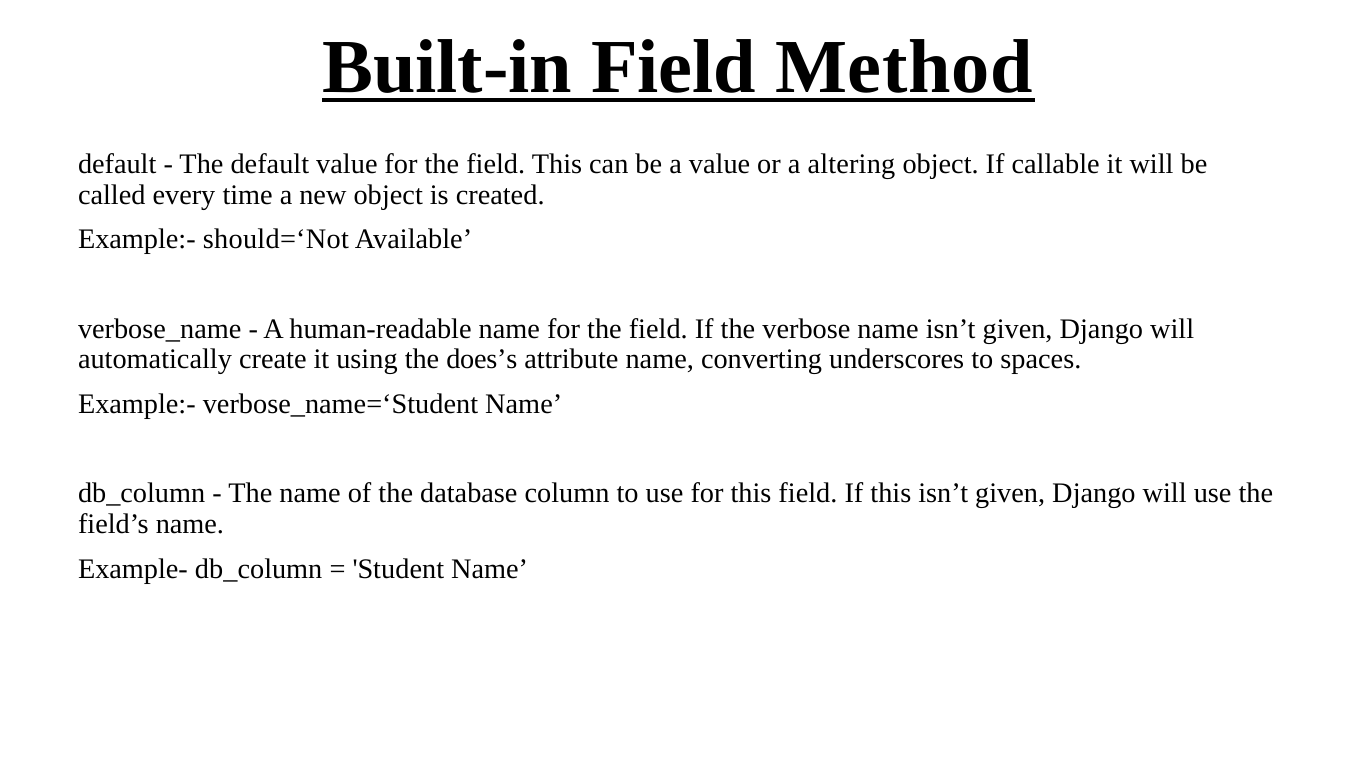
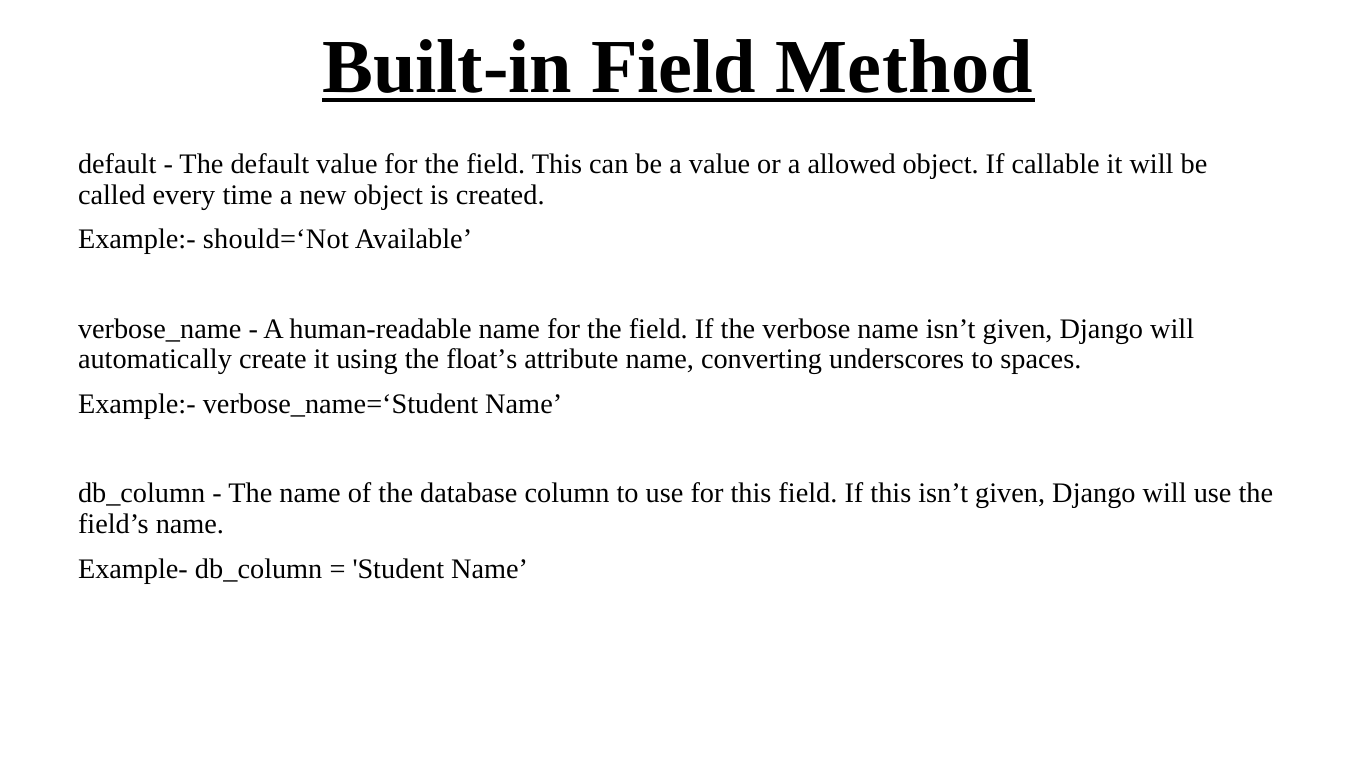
altering: altering -> allowed
does’s: does’s -> float’s
